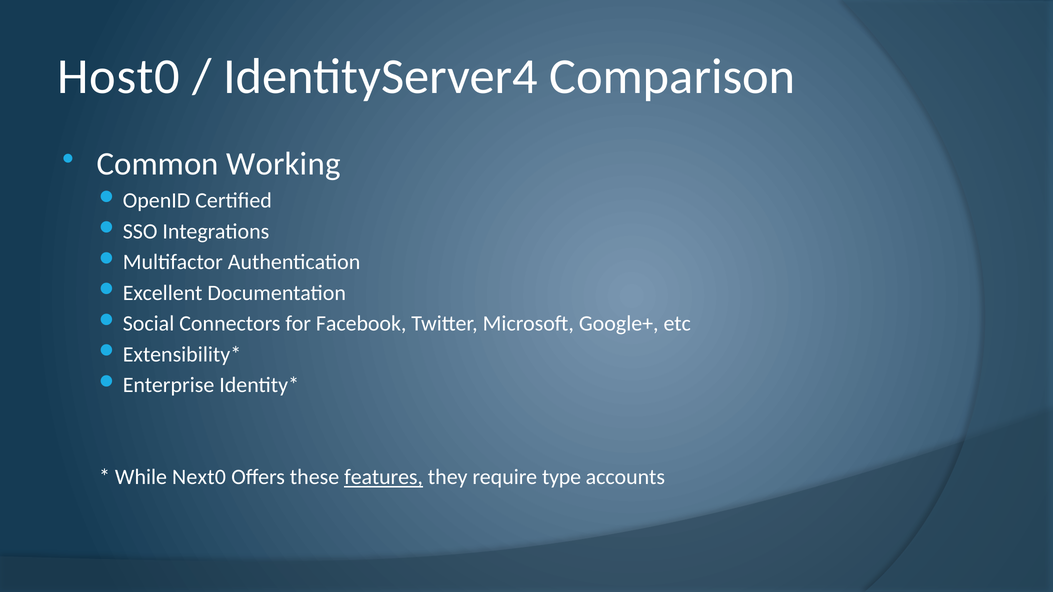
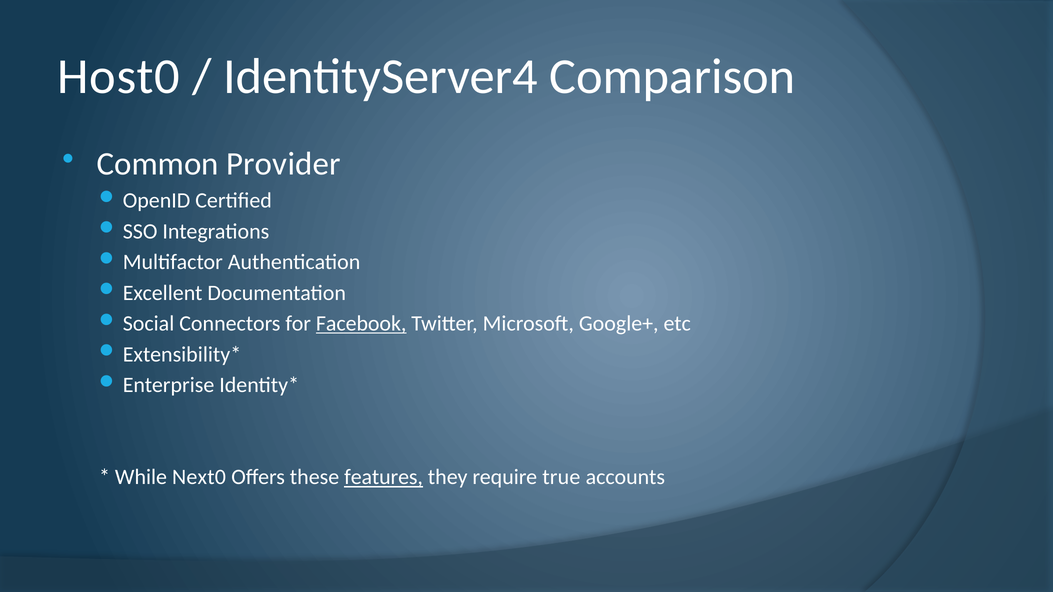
Working: Working -> Provider
Facebook underline: none -> present
type: type -> true
